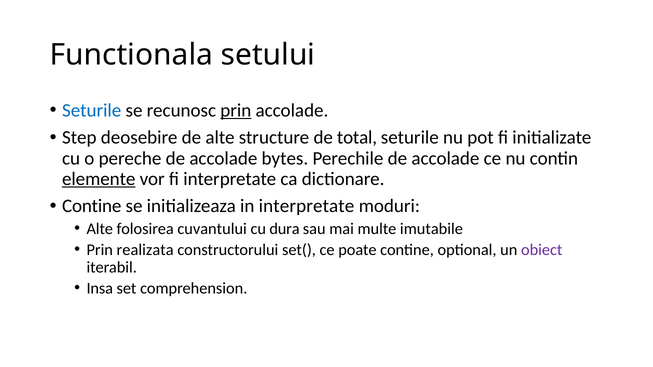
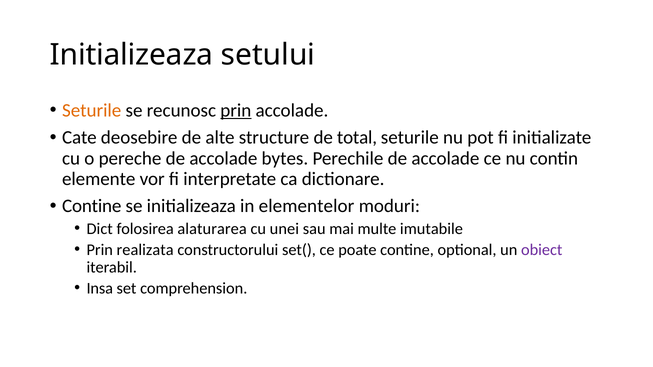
Functionala at (131, 55): Functionala -> Initializeaza
Seturile at (92, 110) colour: blue -> orange
Step: Step -> Cate
elemente underline: present -> none
in interpretate: interpretate -> elementelor
Alte at (100, 229): Alte -> Dict
cuvantului: cuvantului -> alaturarea
dura: dura -> unei
